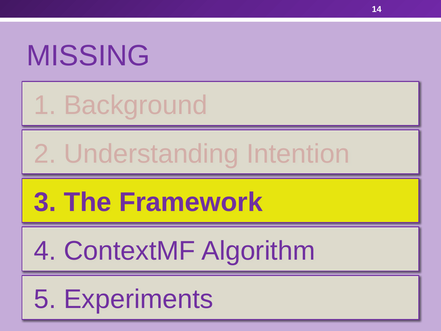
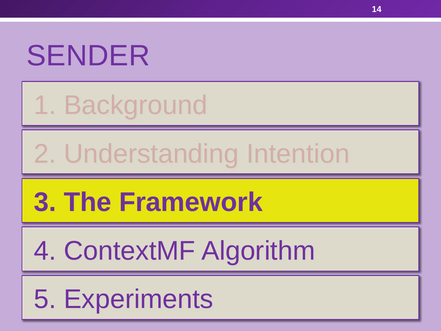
MISSING: MISSING -> SENDER
